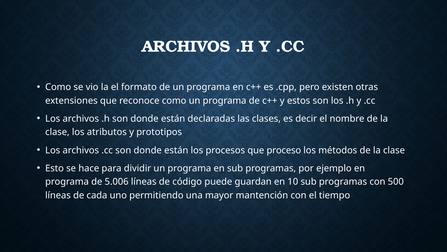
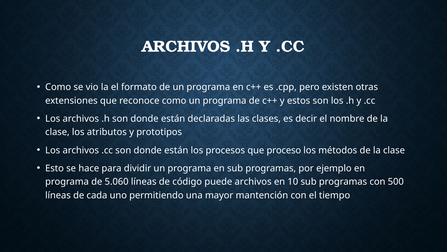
5.006: 5.006 -> 5.060
puede guardan: guardan -> archivos
